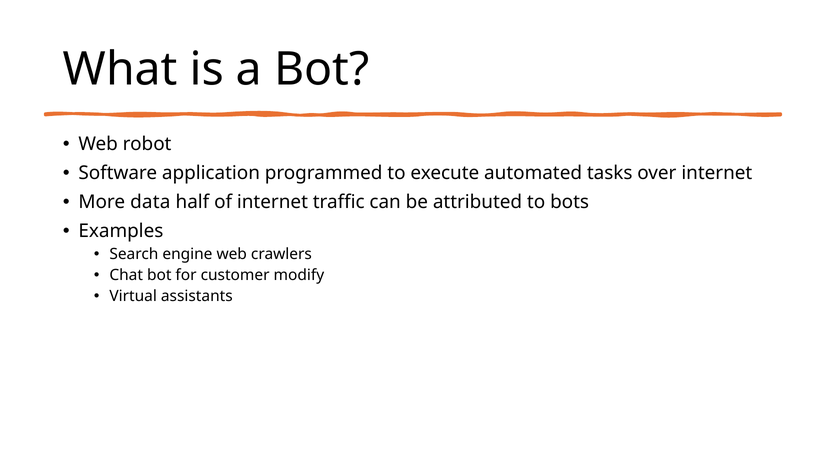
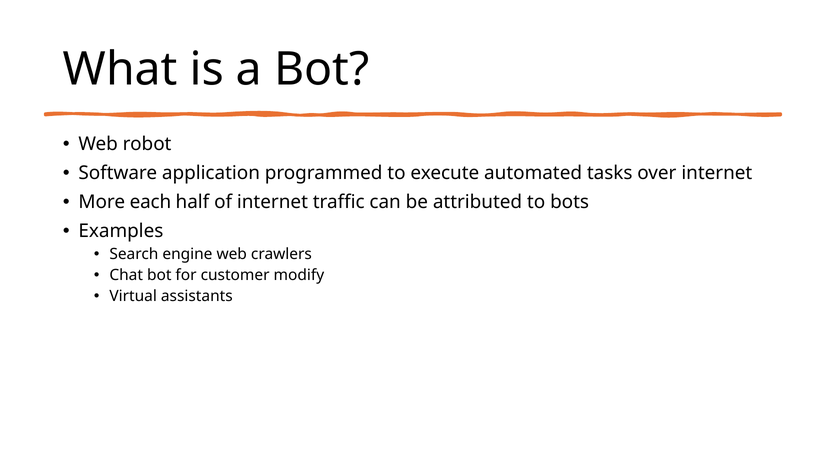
data: data -> each
